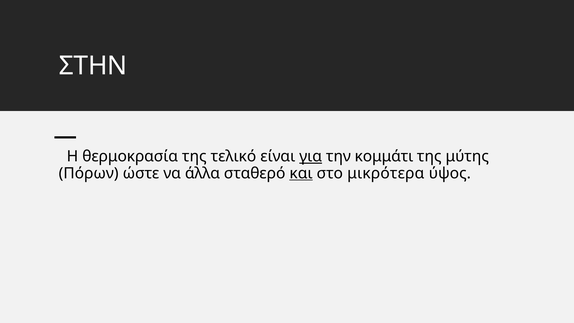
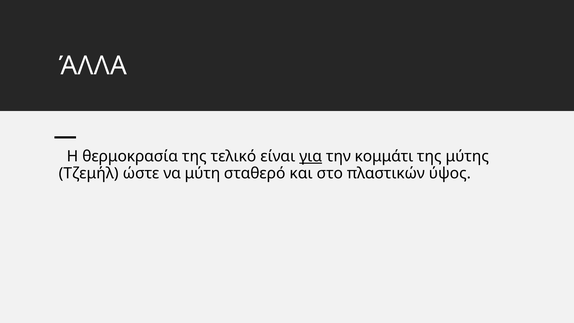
ΣΤΗΝ: ΣΤΗΝ -> ΆΛΛΑ
Πόρων: Πόρων -> Τζεμήλ
άλλα: άλλα -> μύτη
και underline: present -> none
μικρότερα: μικρότερα -> πλαστικών
